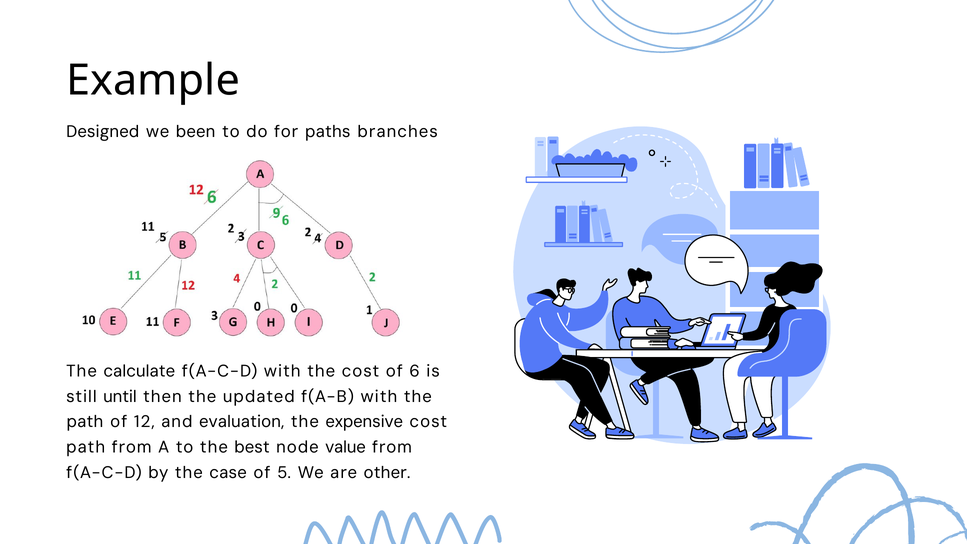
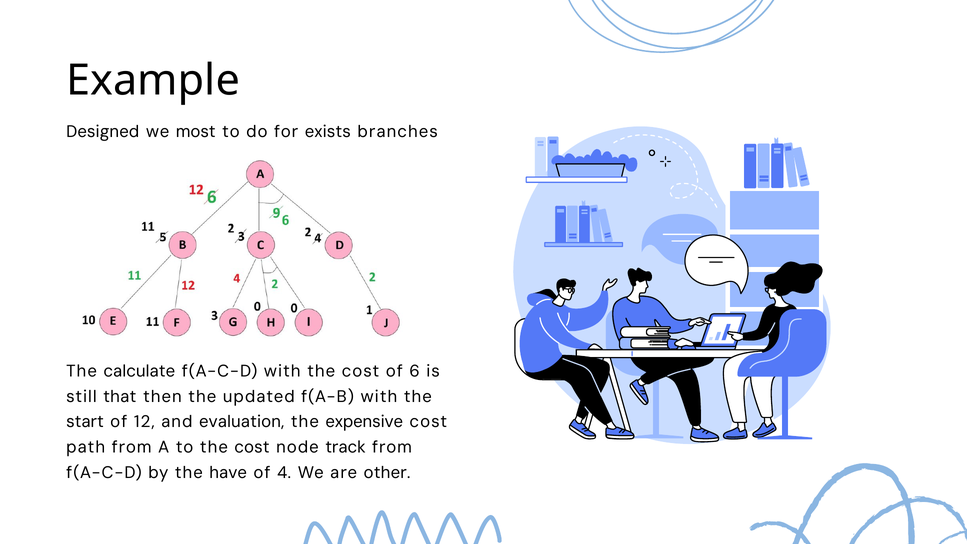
been: been -> most
paths: paths -> exists
until: until -> that
path at (85, 422): path -> start
to the best: best -> cost
value: value -> track
case: case -> have
5: 5 -> 4
